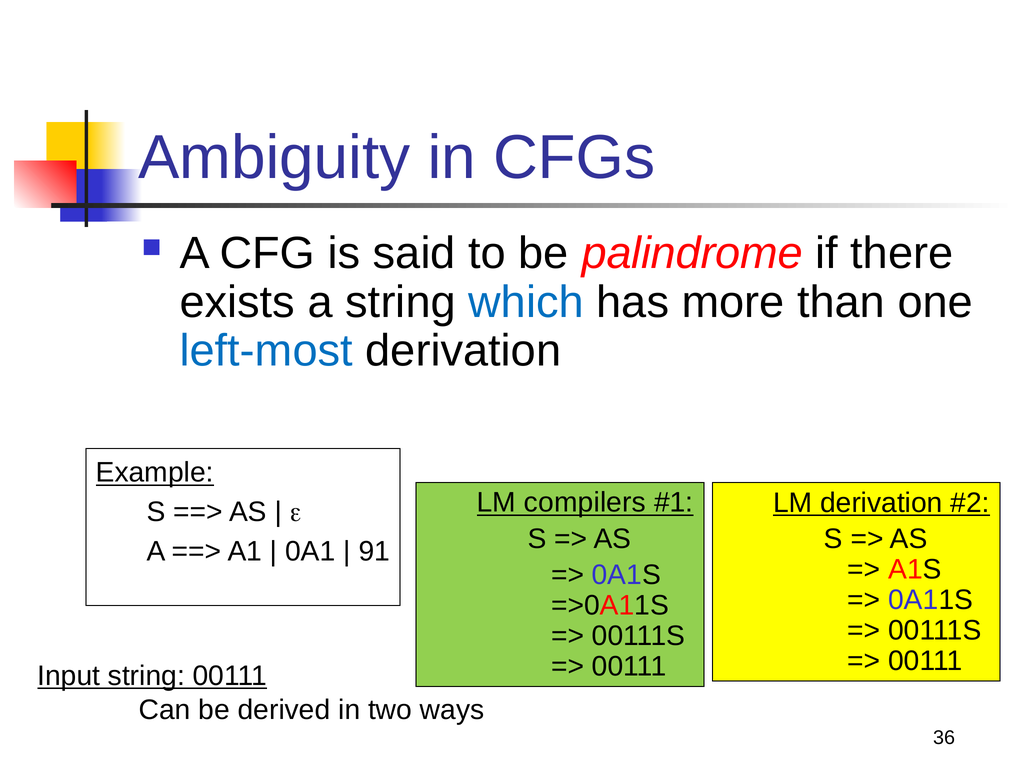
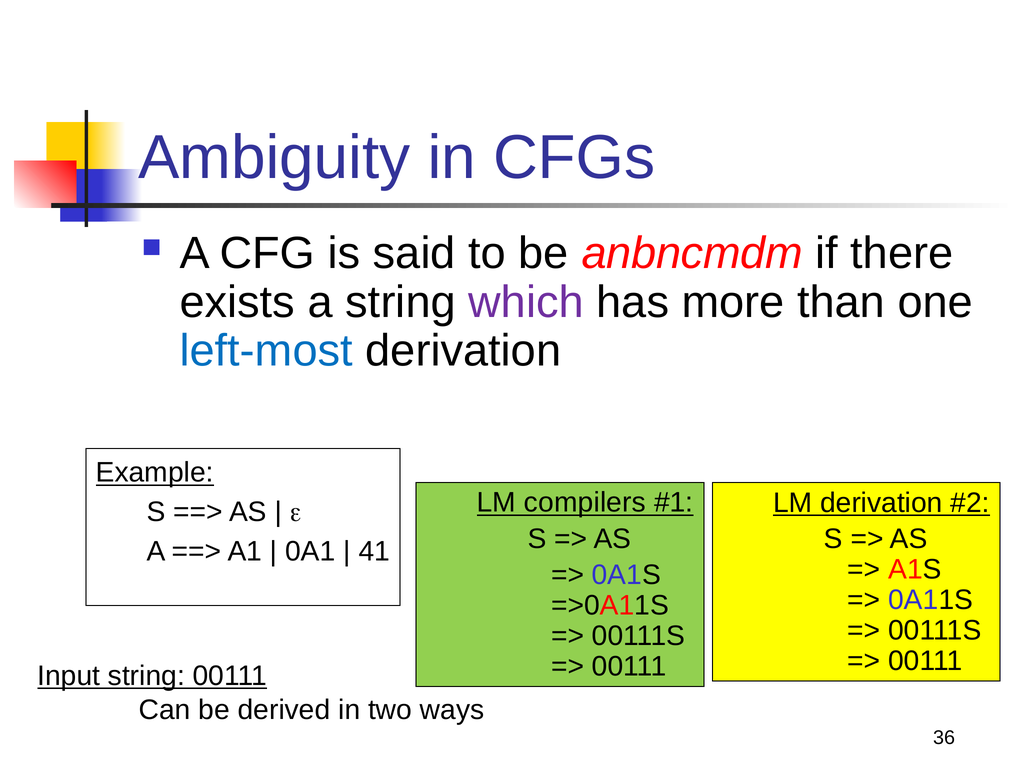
palindrome: palindrome -> anbncmdm
which colour: blue -> purple
91: 91 -> 41
